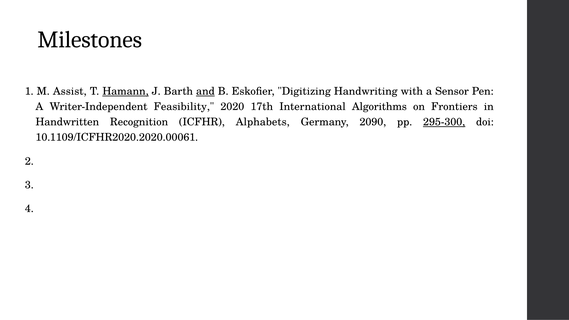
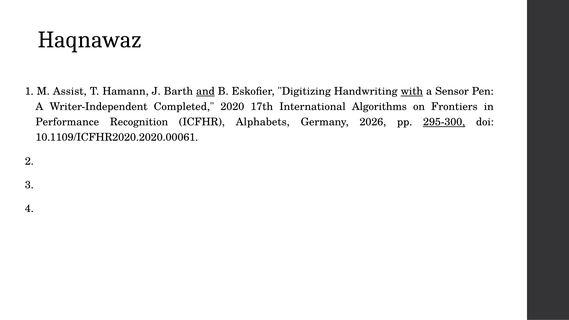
Milestones: Milestones -> Haqnawaz
Hamann underline: present -> none
with underline: none -> present
Feasibility: Feasibility -> Completed
Handwritten: Handwritten -> Performance
2090: 2090 -> 2026
